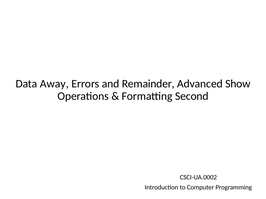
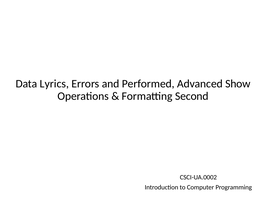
Away: Away -> Lyrics
Remainder: Remainder -> Performed
